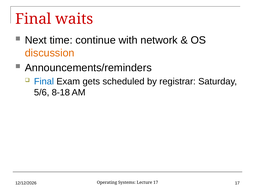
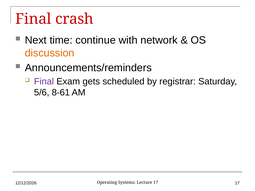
waits: waits -> crash
Final at (44, 82) colour: blue -> purple
8-18: 8-18 -> 8-61
